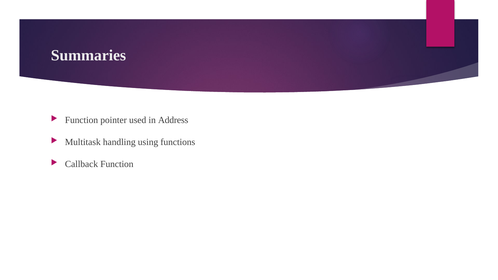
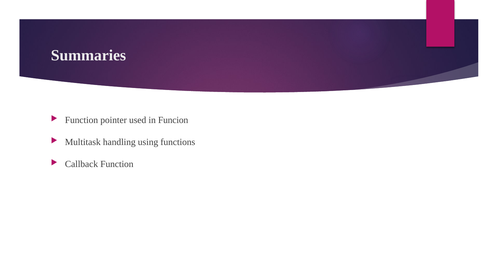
Address: Address -> Funcion
